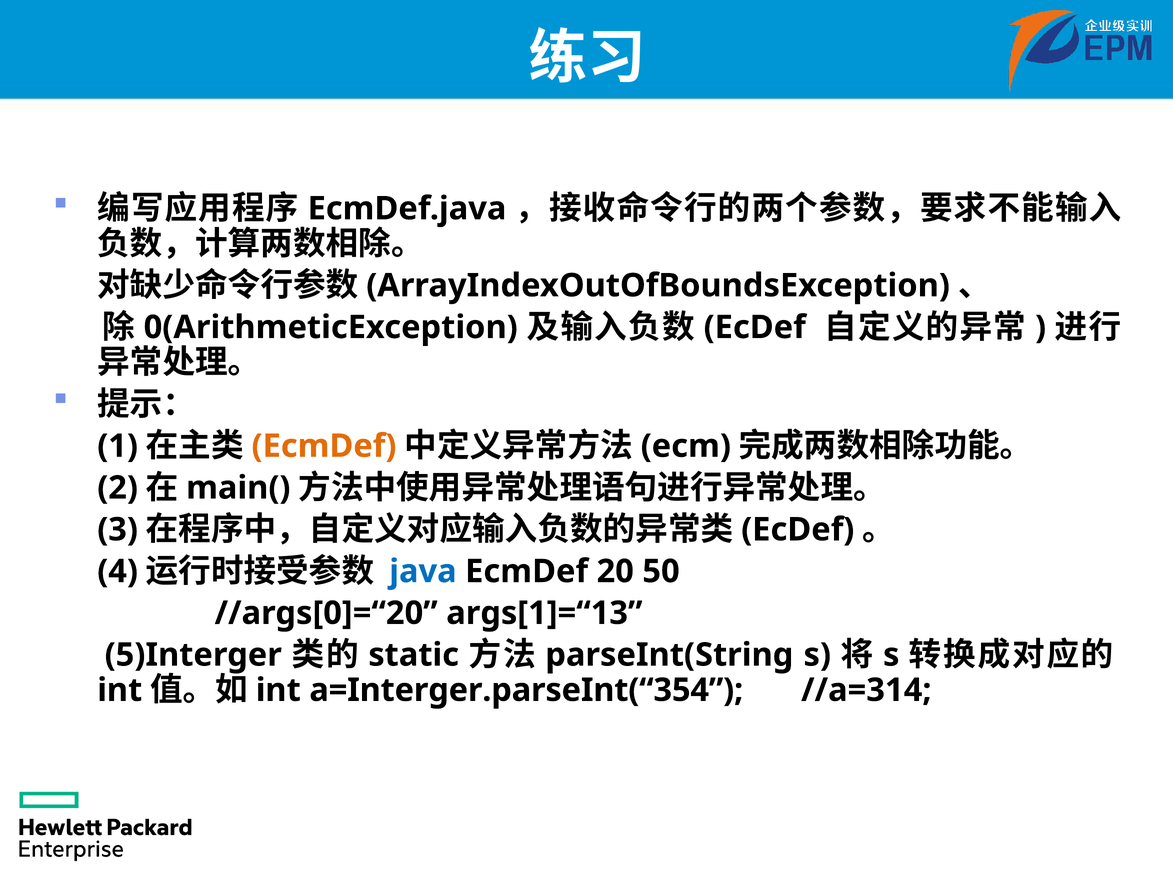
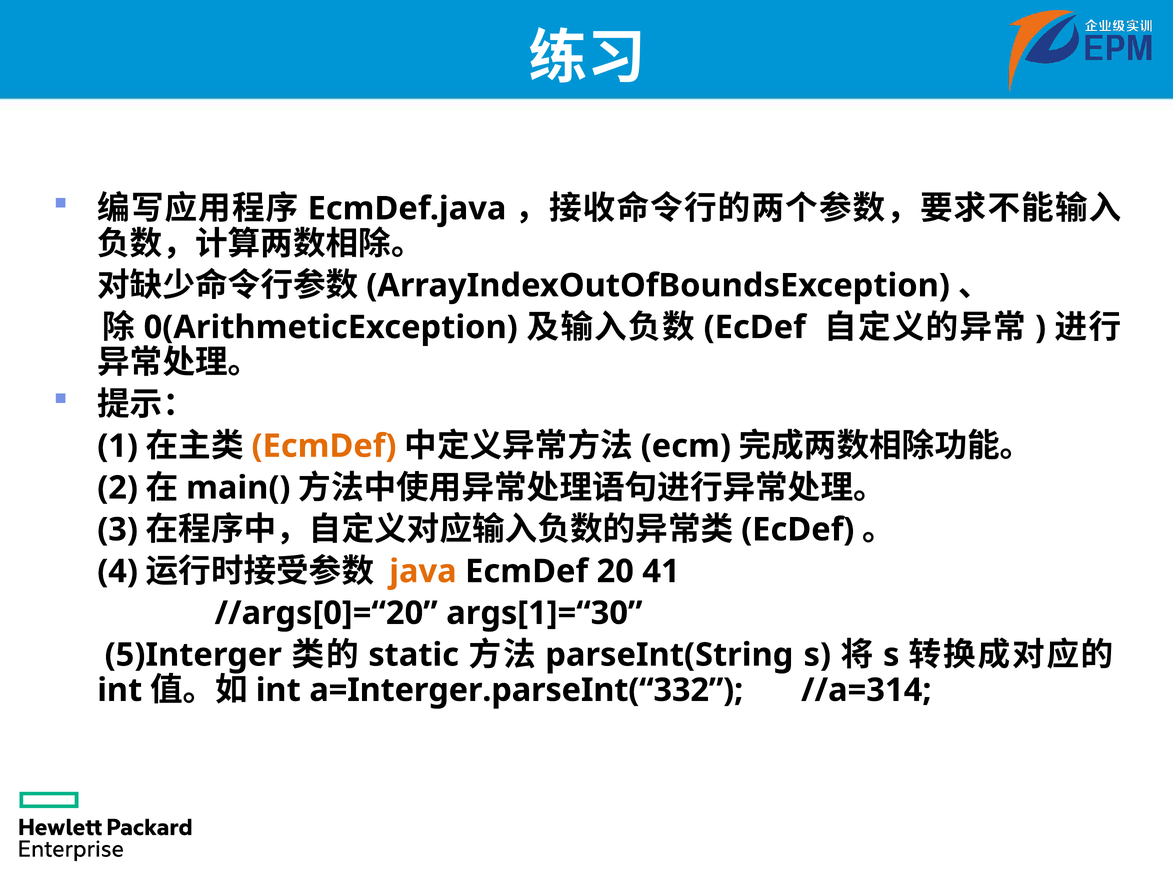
java colour: blue -> orange
50: 50 -> 41
args[1]=“13: args[1]=“13 -> args[1]=“30
a=Interger.parseInt(“354: a=Interger.parseInt(“354 -> a=Interger.parseInt(“332
